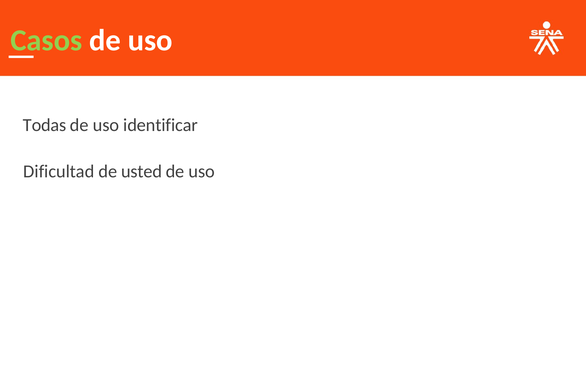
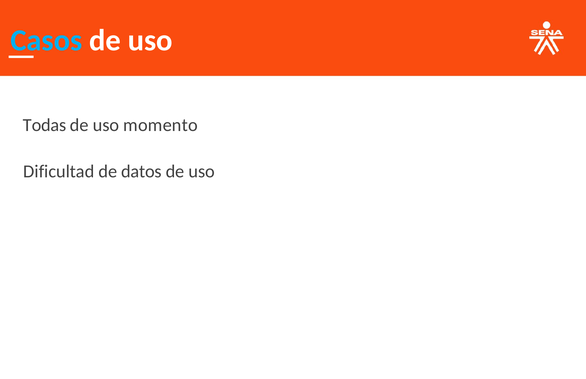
Casos colour: light green -> light blue
identificar: identificar -> momento
usted: usted -> datos
